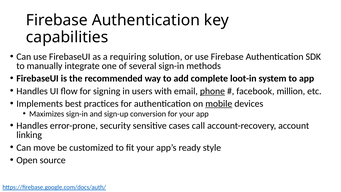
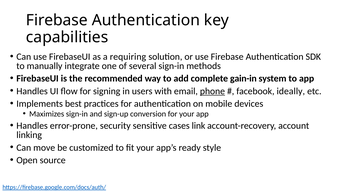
loot-in: loot-in -> gain-in
million: million -> ideally
mobile underline: present -> none
call: call -> link
